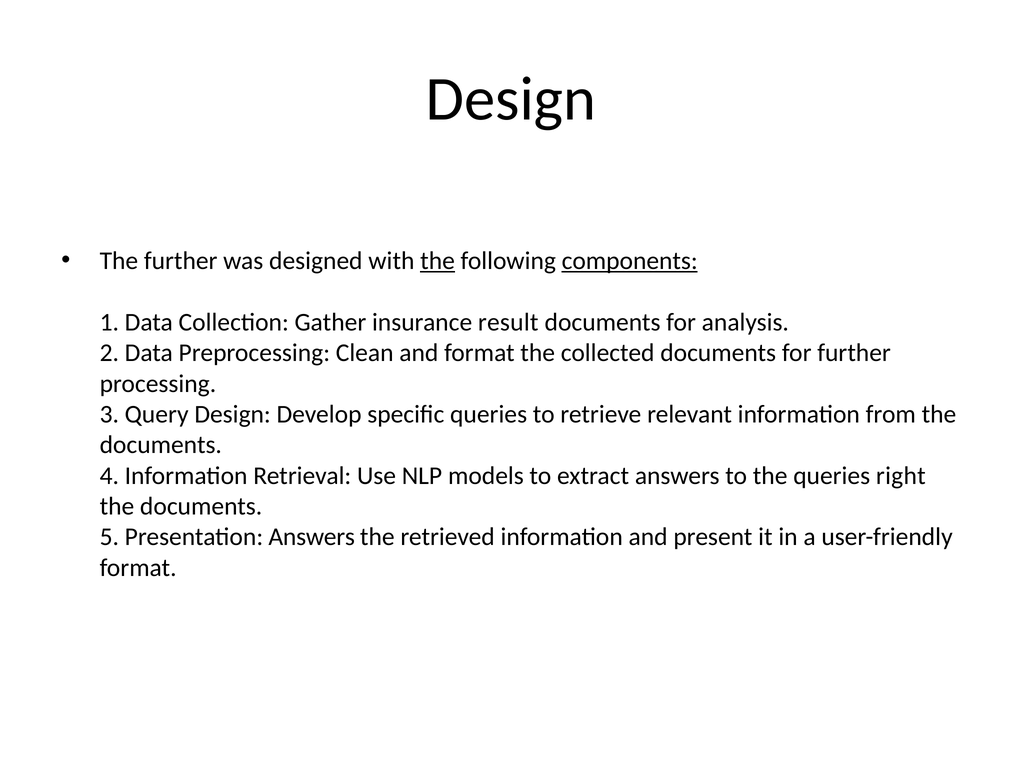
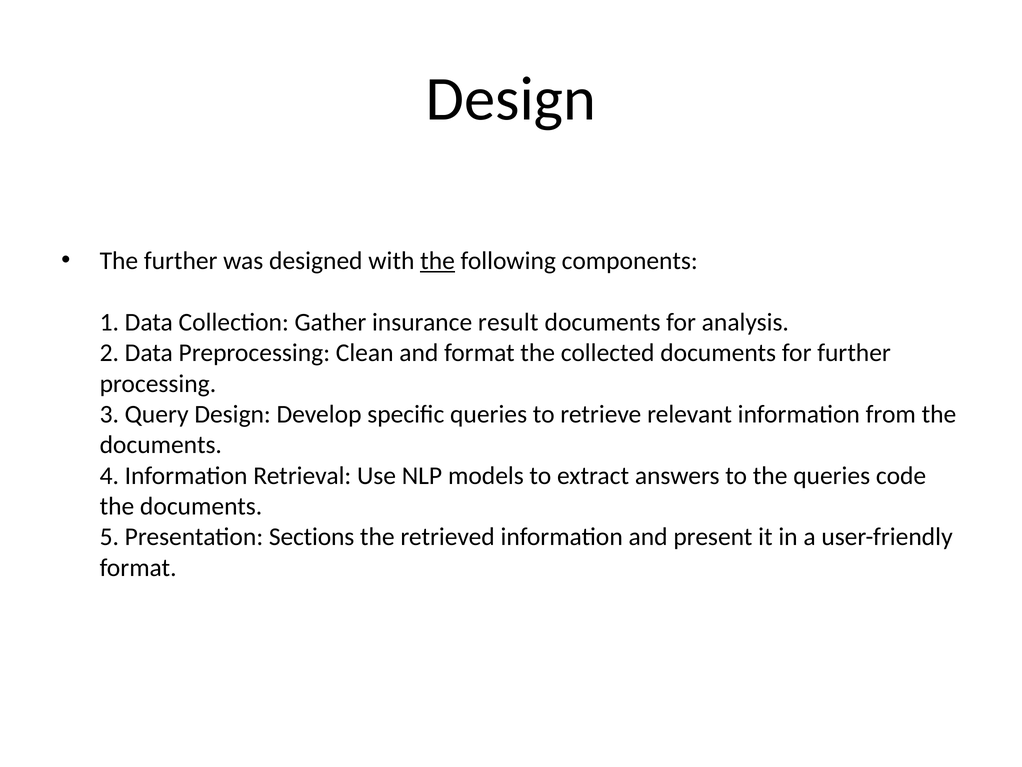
components underline: present -> none
right: right -> code
Presentation Answers: Answers -> Sections
